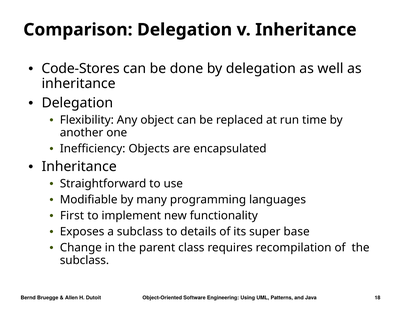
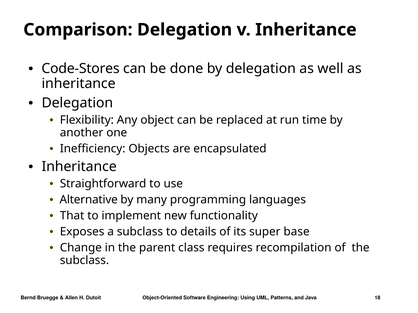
Modifiable: Modifiable -> Alternative
First: First -> That
